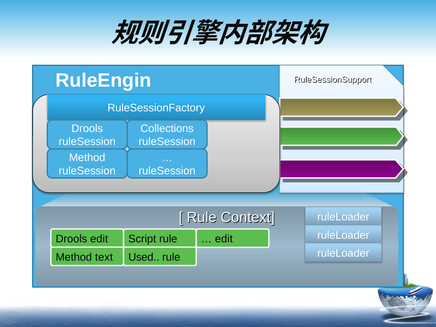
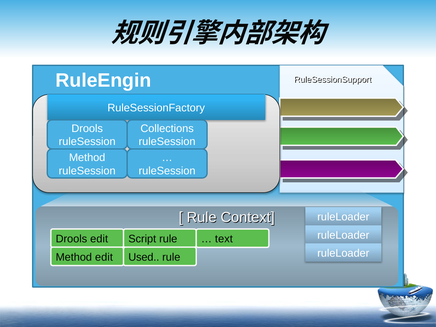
edit at (224, 239): edit -> text
Method text: text -> edit
